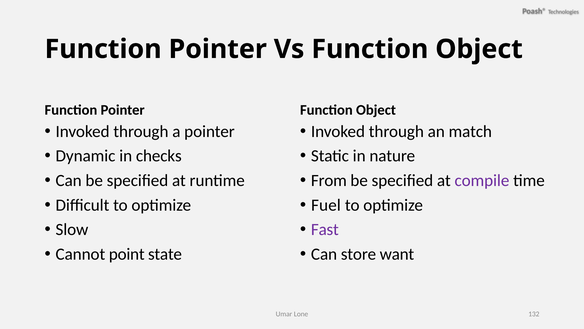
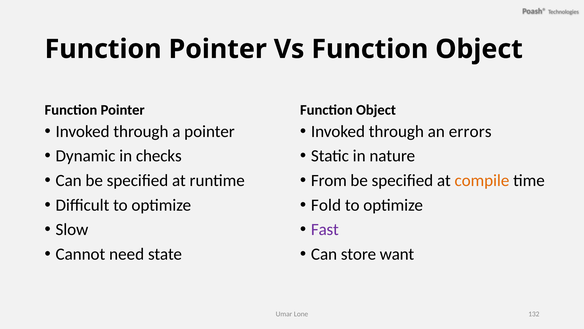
match: match -> errors
compile colour: purple -> orange
Fuel: Fuel -> Fold
point: point -> need
